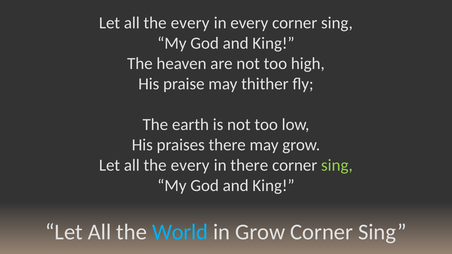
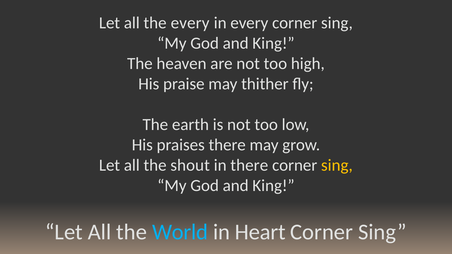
every at (190, 165): every -> shout
sing at (337, 165) colour: light green -> yellow
in Grow: Grow -> Heart
